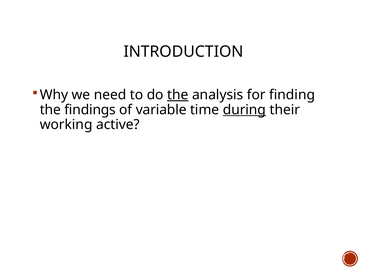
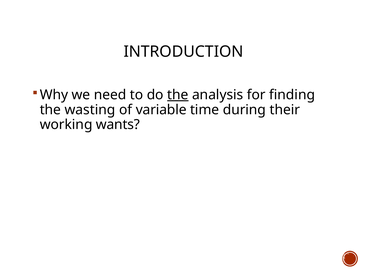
findings: findings -> wasting
during underline: present -> none
active: active -> wants
